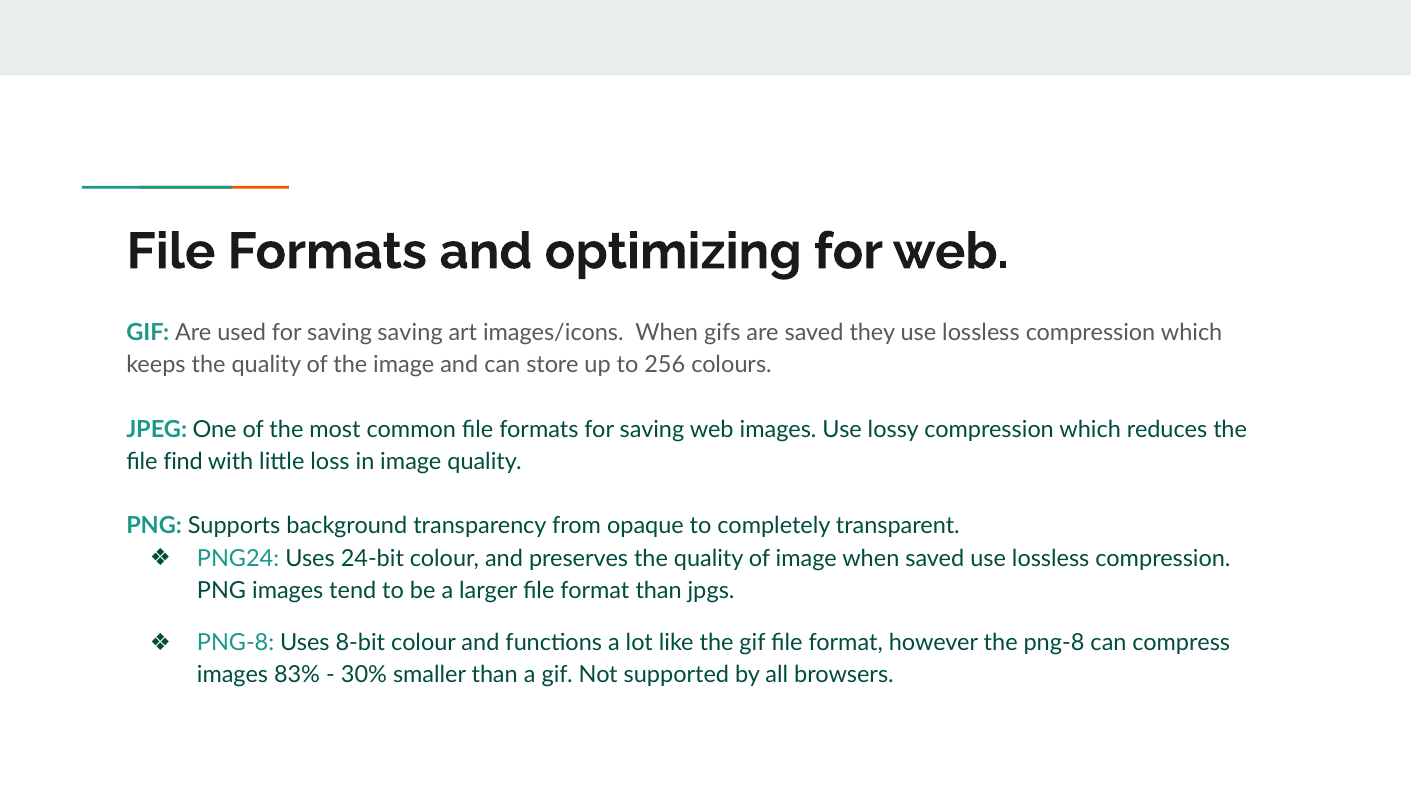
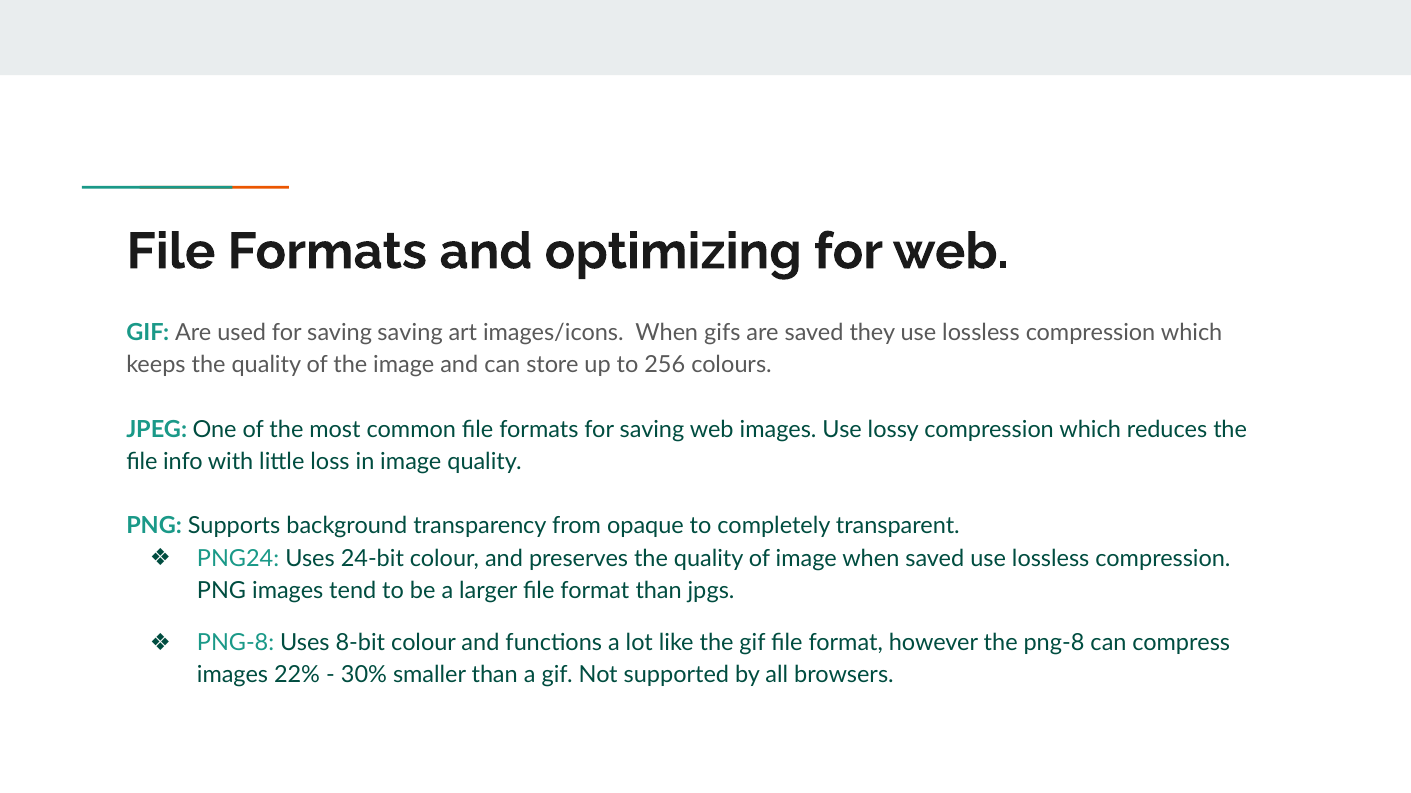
find: find -> info
83%: 83% -> 22%
